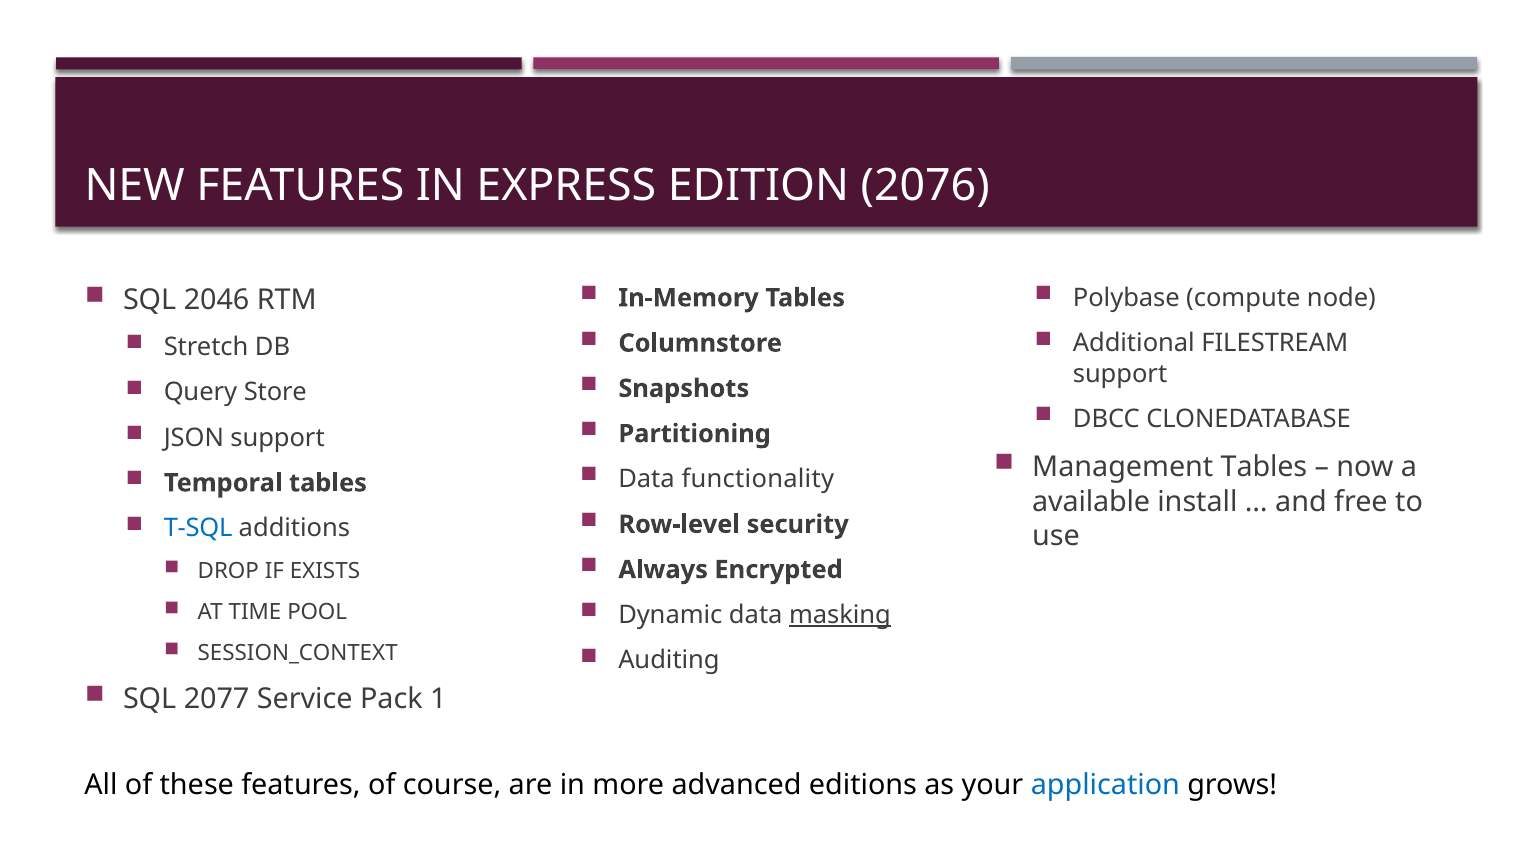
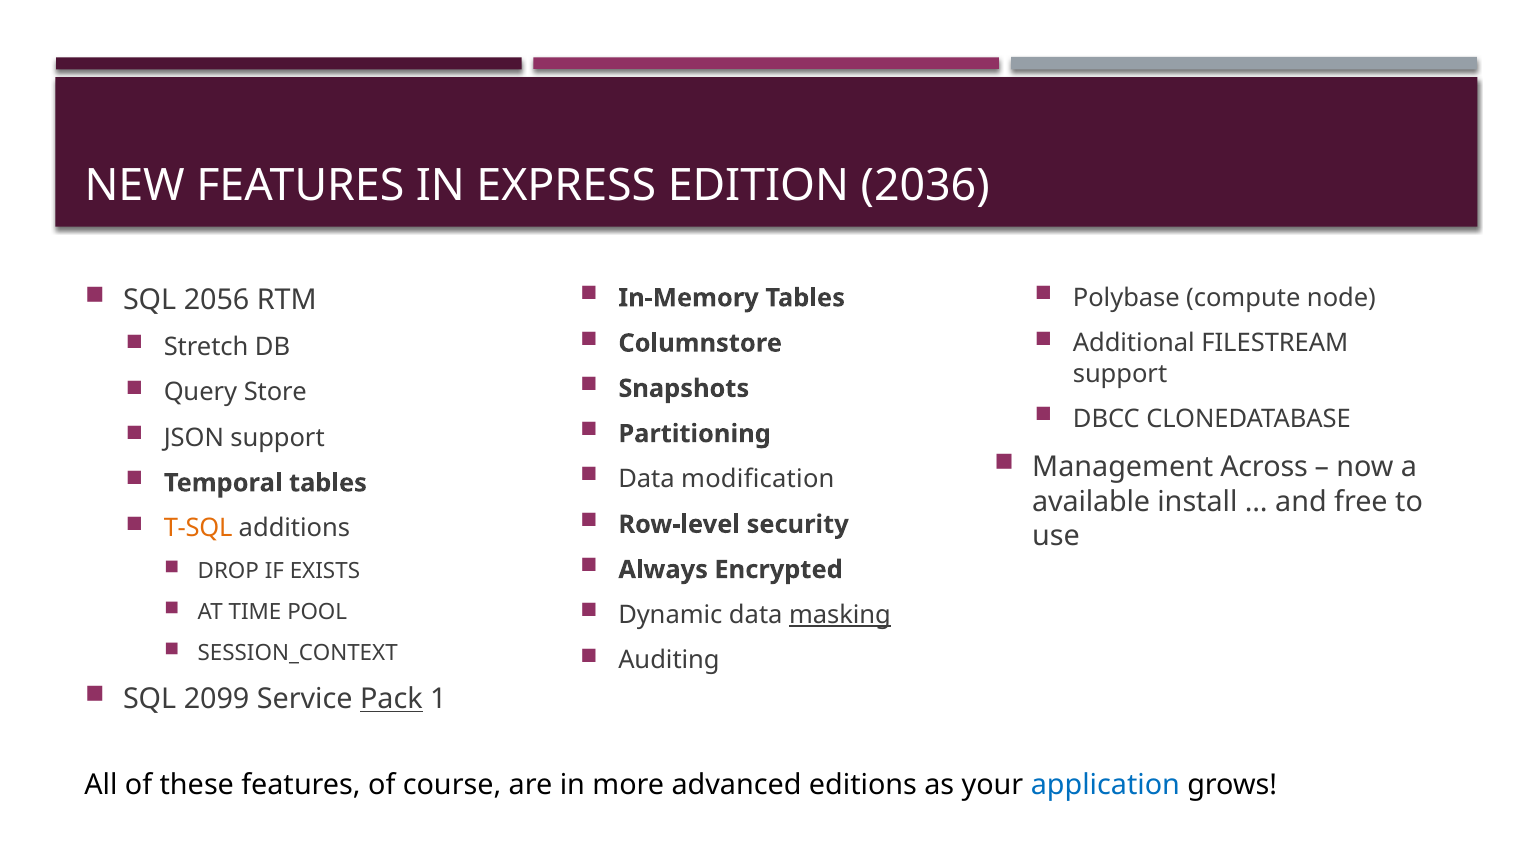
2076: 2076 -> 2036
2046: 2046 -> 2056
Management Tables: Tables -> Across
functionality: functionality -> modification
T-SQL colour: blue -> orange
2077: 2077 -> 2099
Pack underline: none -> present
